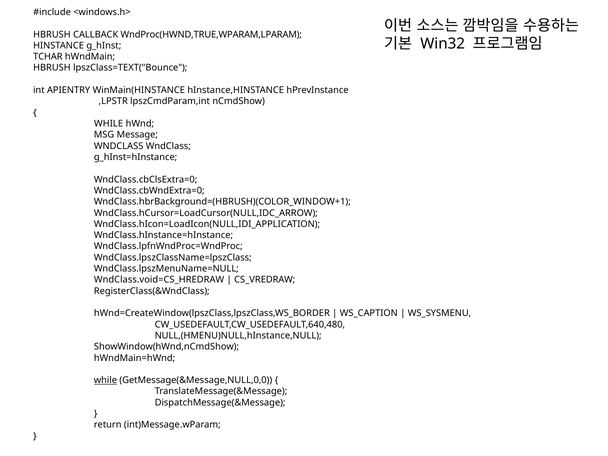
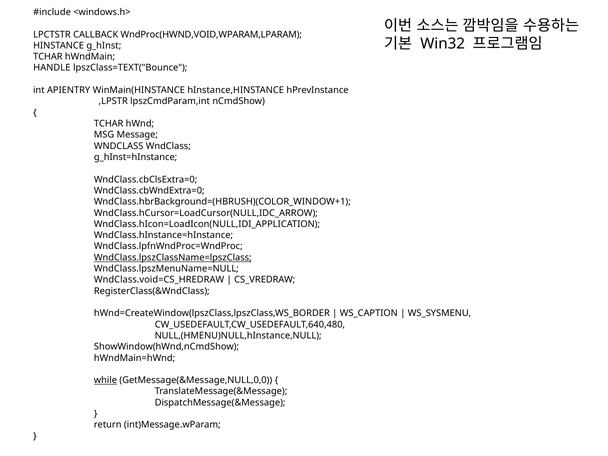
HBRUSH at (52, 34): HBRUSH -> LPCTSTR
WndProc(HWND,TRUE,WPARAM,LPARAM: WndProc(HWND,TRUE,WPARAM,LPARAM -> WndProc(HWND,VOID,WPARAM,LPARAM
HBRUSH at (52, 68): HBRUSH -> HANDLE
WHILE at (109, 124): WHILE -> TCHAR
WndClass.lpszClassName=lpszClass underline: none -> present
